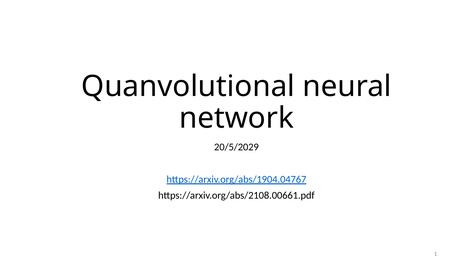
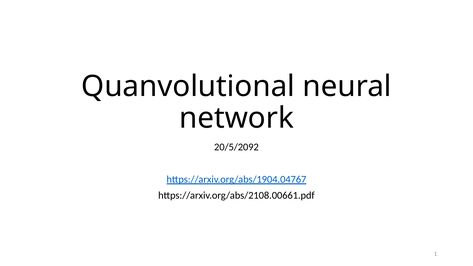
20/5/2029: 20/5/2029 -> 20/5/2092
